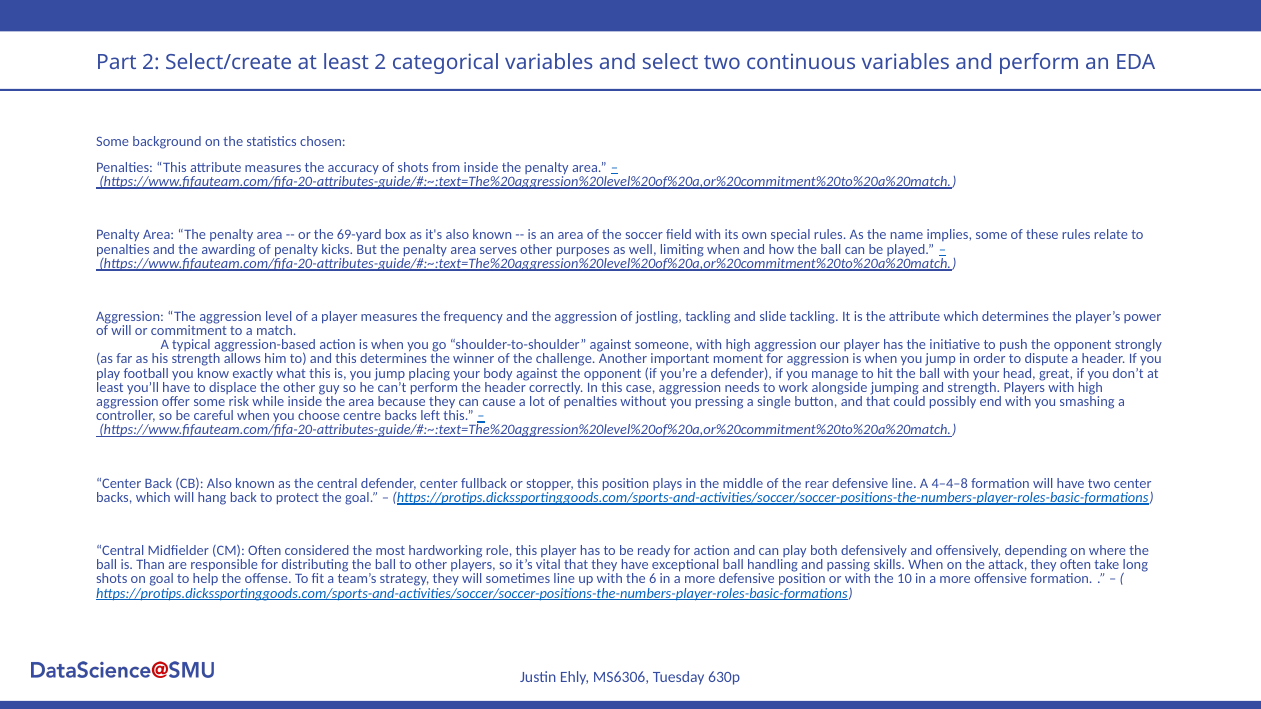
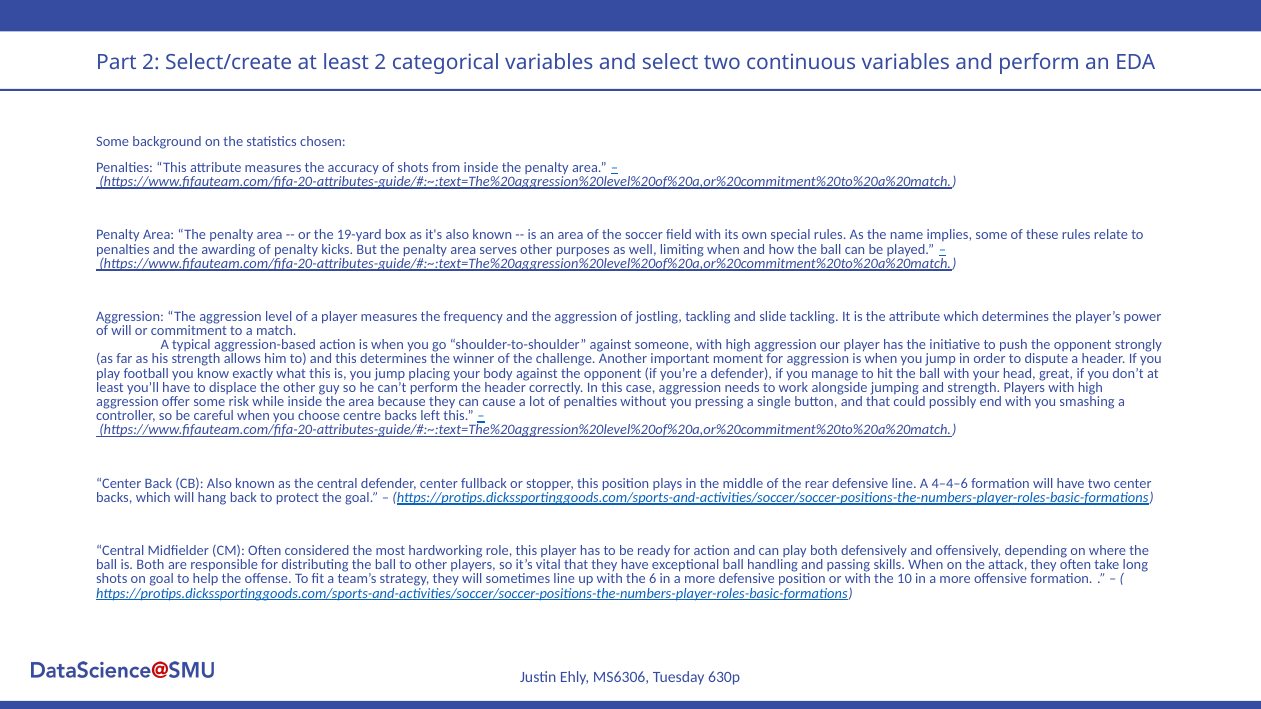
69-yard: 69-yard -> 19-yard
4–4–8: 4–4–8 -> 4–4–6
is Than: Than -> Both
